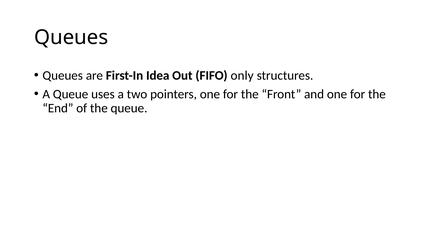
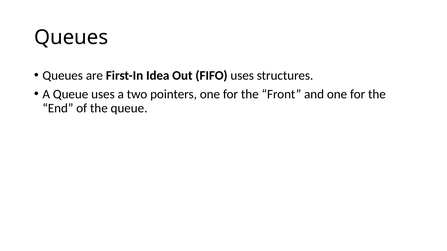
FIFO only: only -> uses
